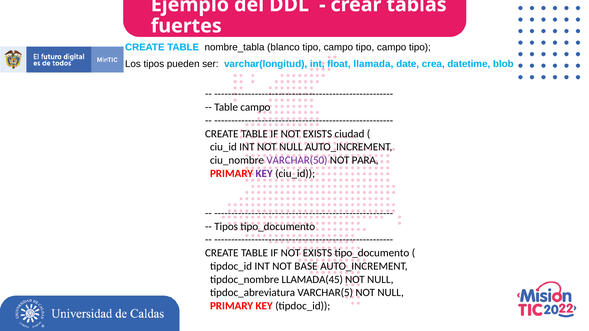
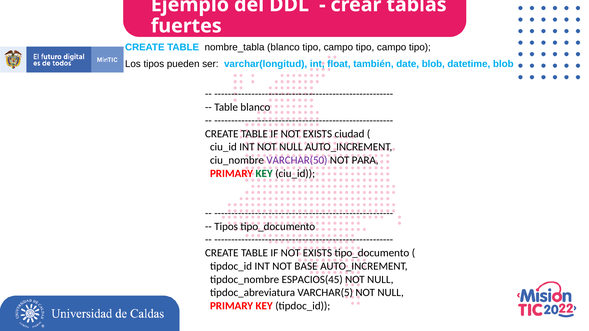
llamada: llamada -> también
date crea: crea -> blob
Table campo: campo -> blanco
KEY at (264, 174) colour: purple -> green
LLAMADA(45: LLAMADA(45 -> ESPACIOS(45
